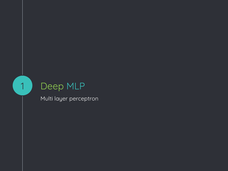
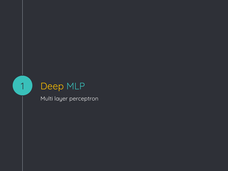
Deep colour: light green -> yellow
